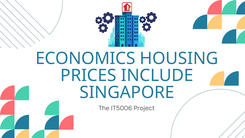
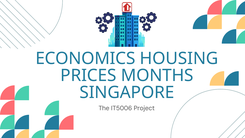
INCLUDE: INCLUDE -> MONTHS
